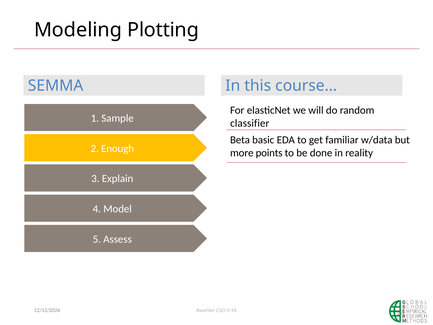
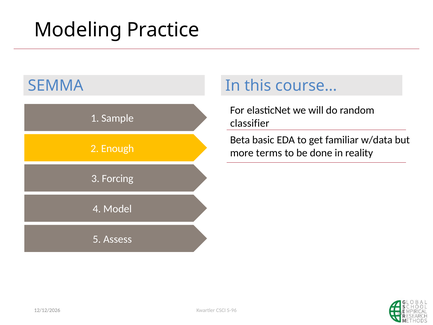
Plotting: Plotting -> Practice
points: points -> terms
Explain: Explain -> Forcing
